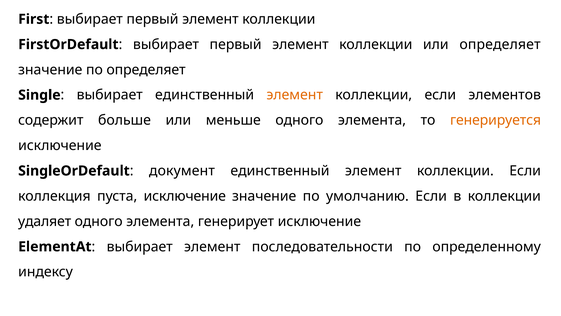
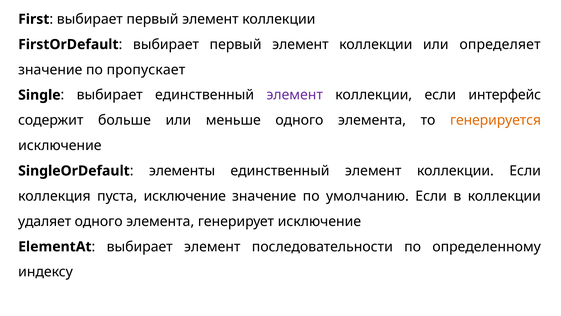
по определяет: определяет -> пропускает
элемент at (295, 95) colour: orange -> purple
элементов: элементов -> интерфейс
документ: документ -> элементы
